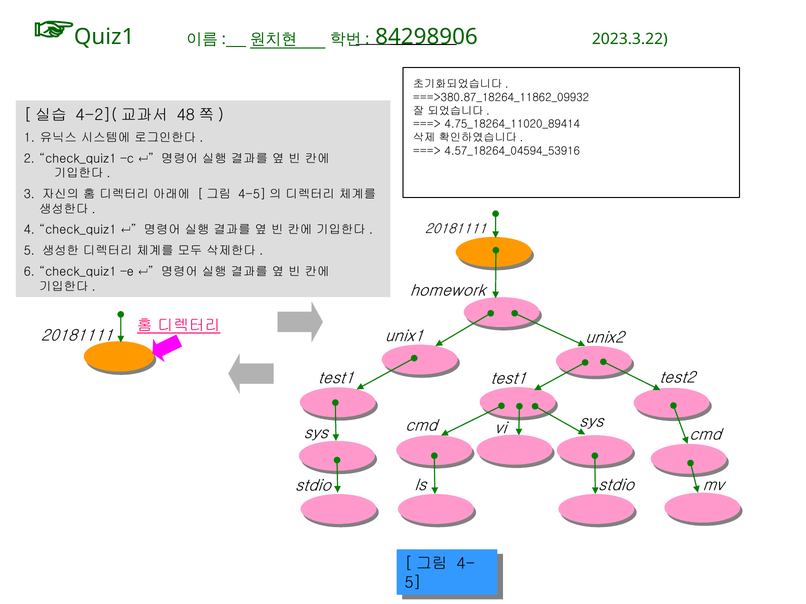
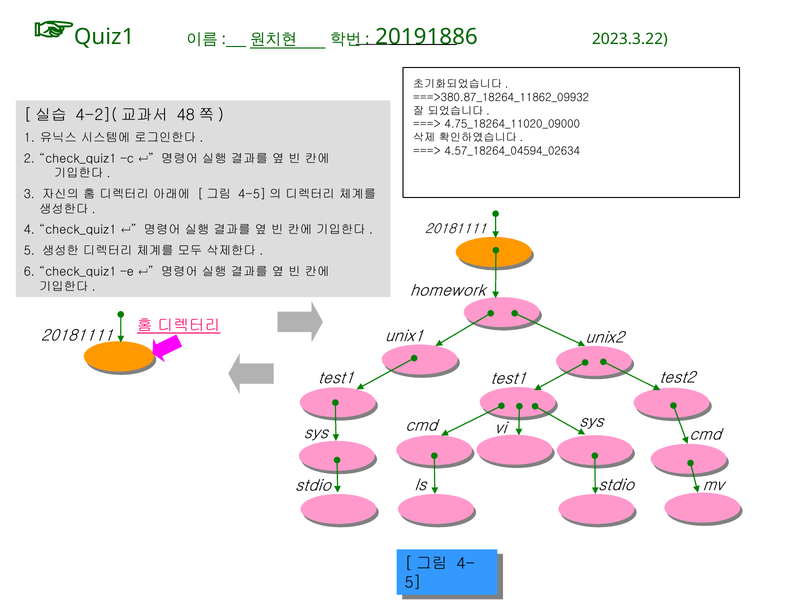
84298906: 84298906 -> 20191886
4.75_18264_11020_89414: 4.75_18264_11020_89414 -> 4.75_18264_11020_09000
4.57_18264_04594_53916: 4.57_18264_04594_53916 -> 4.57_18264_04594_02634
